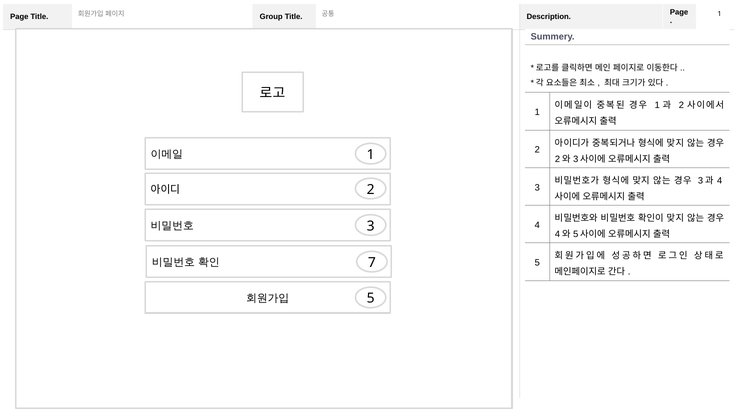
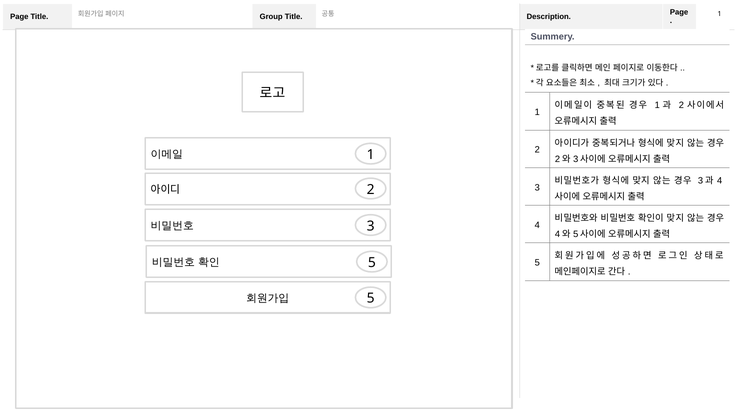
7 at (372, 262): 7 -> 5
